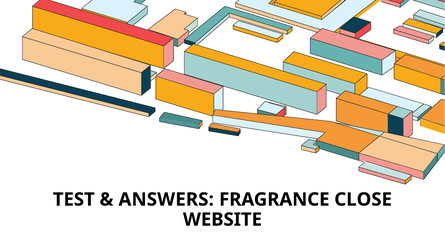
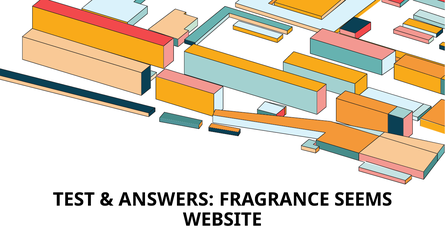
CLOSE: CLOSE -> SEEMS
